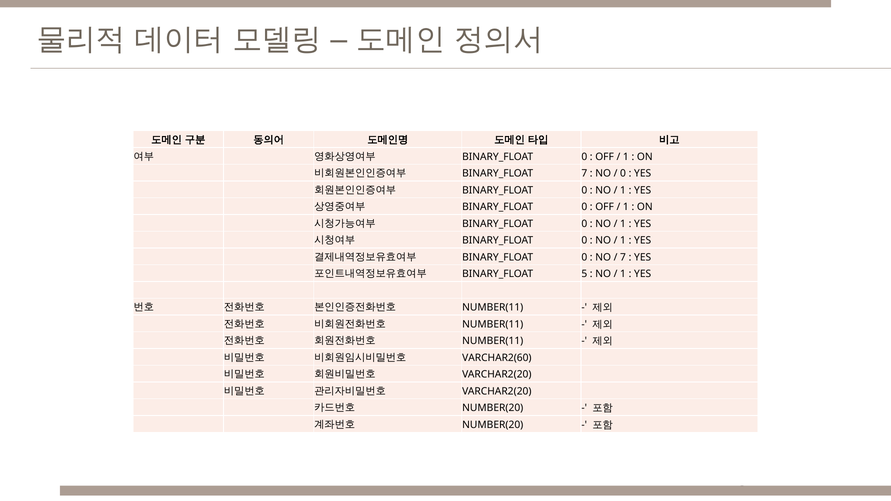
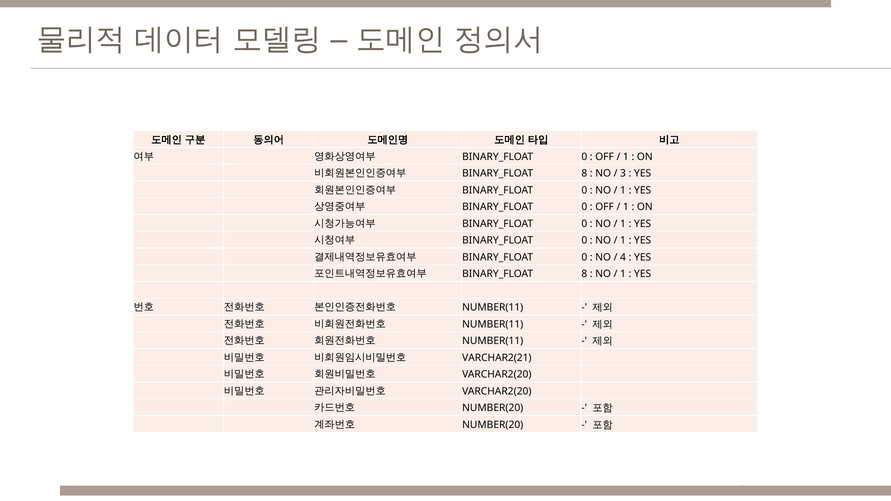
7 at (584, 174): 7 -> 8
0 at (623, 174): 0 -> 3
7 at (623, 257): 7 -> 4
5 at (584, 274): 5 -> 8
VARCHAR2(60: VARCHAR2(60 -> VARCHAR2(21
